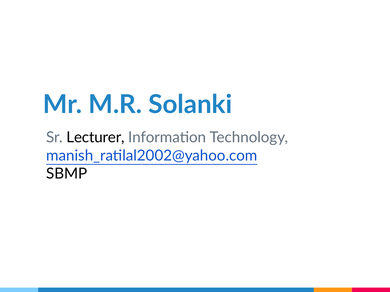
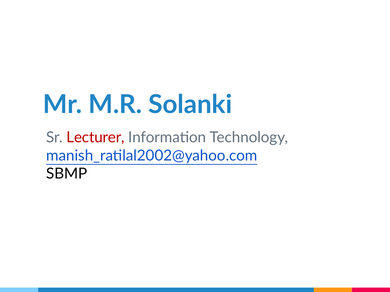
Lecturer colour: black -> red
